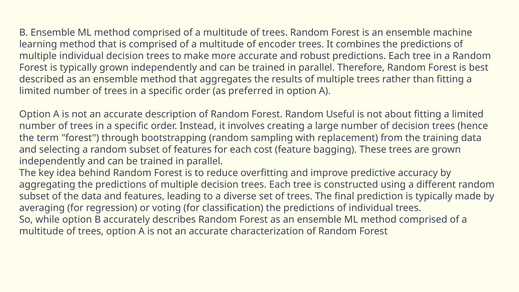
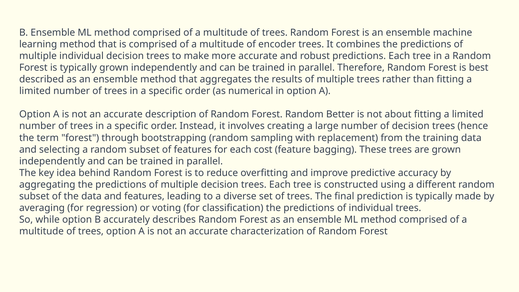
preferred: preferred -> numerical
Useful: Useful -> Better
